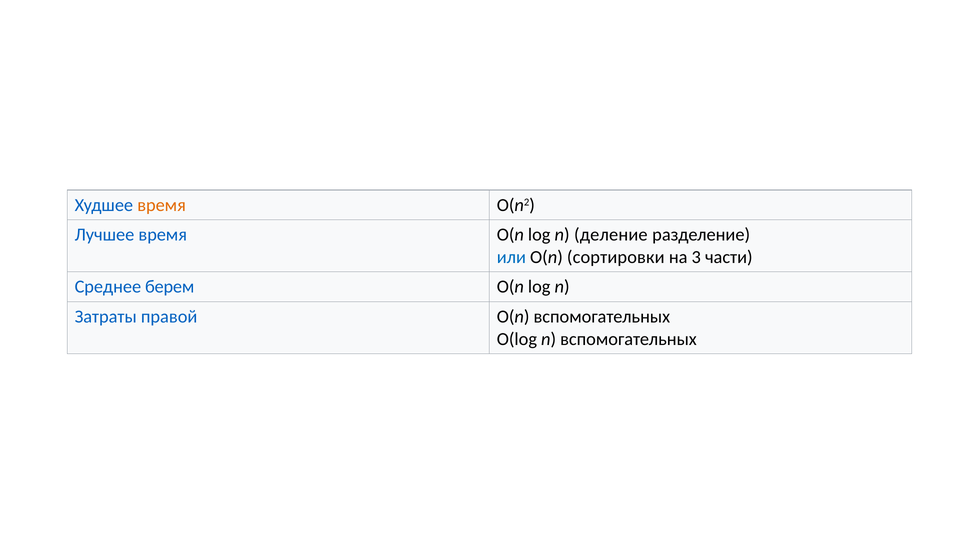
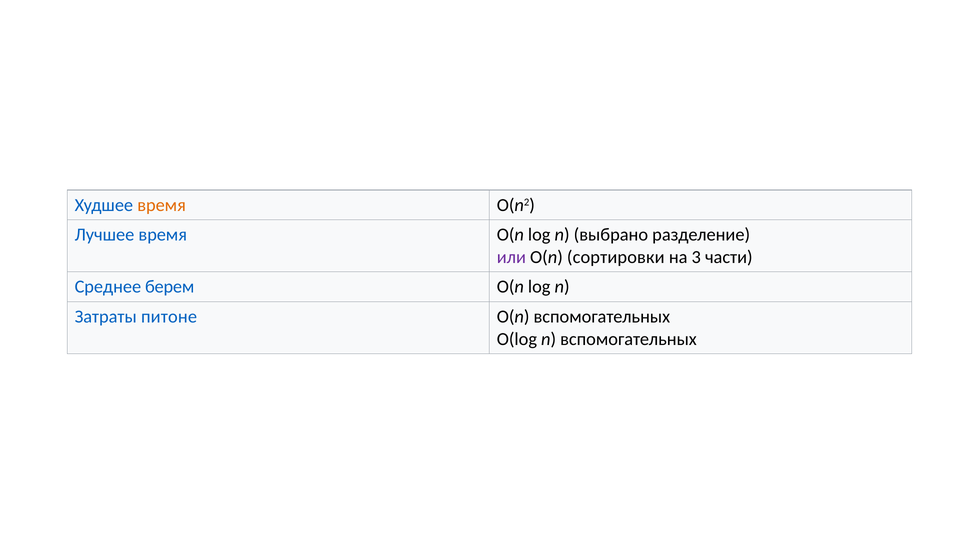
деление: деление -> выбрано
или colour: blue -> purple
правой: правой -> питоне
